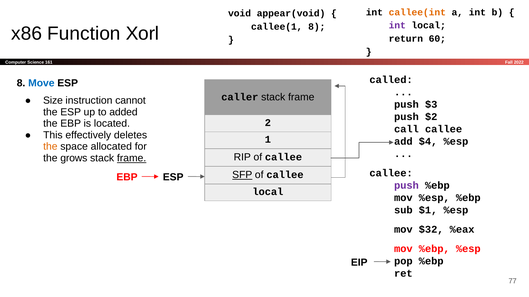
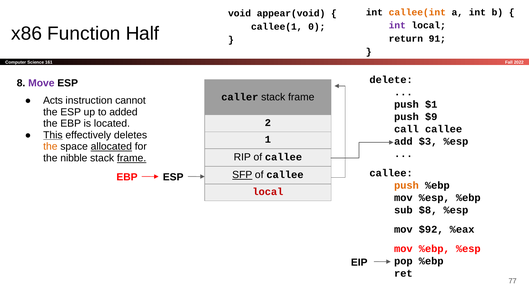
callee(1 8: 8 -> 0
Xorl: Xorl -> Half
60: 60 -> 91
called: called -> delete
Move colour: blue -> purple
Size: Size -> Acts
$3: $3 -> $1
$2: $2 -> $9
This underline: none -> present
$4: $4 -> $3
allocated underline: none -> present
grows: grows -> nibble
push at (406, 186) colour: purple -> orange
local at (268, 192) colour: black -> red
$1: $1 -> $8
$32: $32 -> $92
